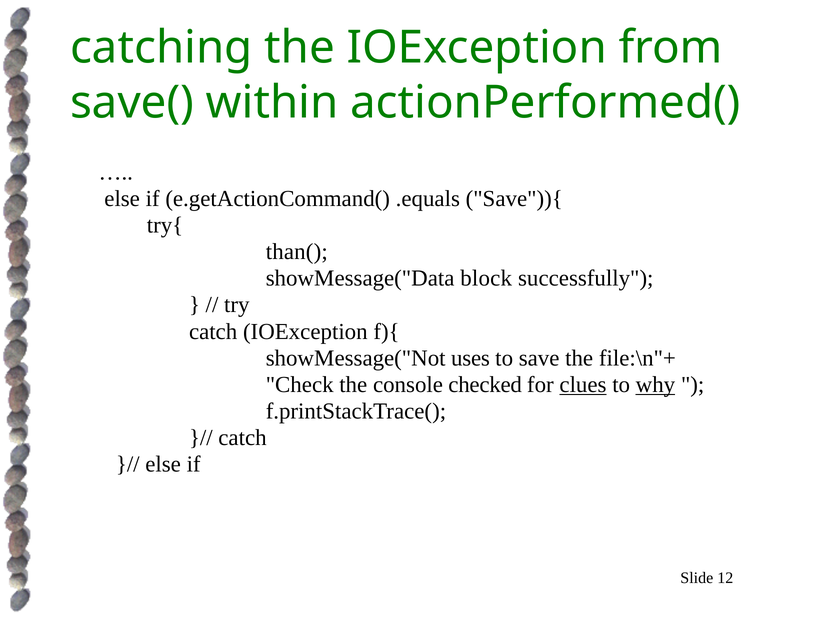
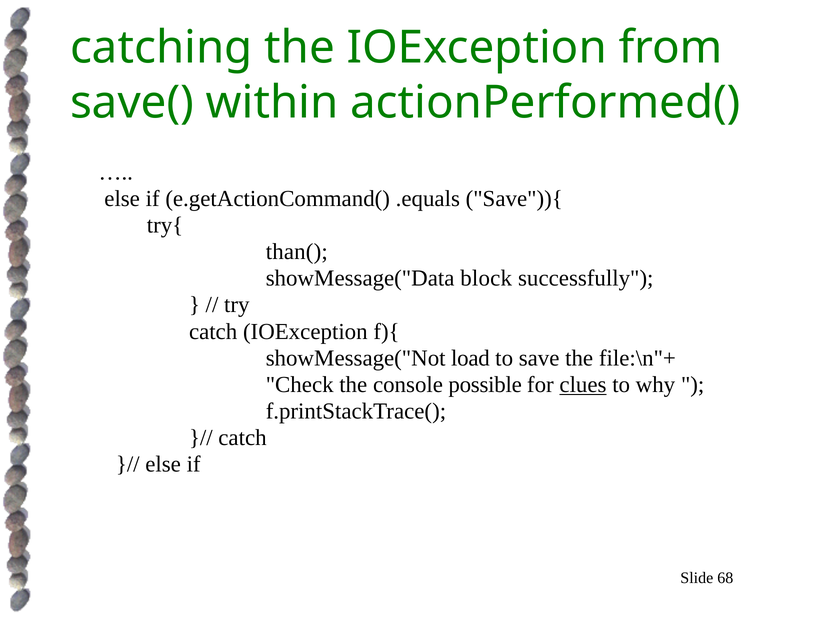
uses: uses -> load
checked: checked -> possible
why underline: present -> none
12: 12 -> 68
